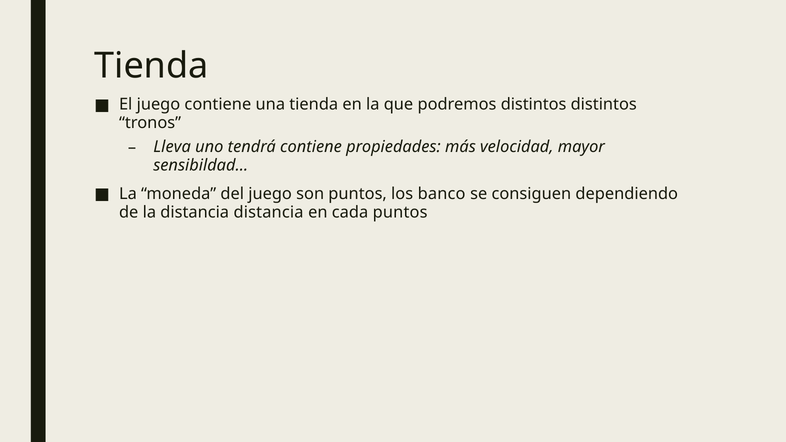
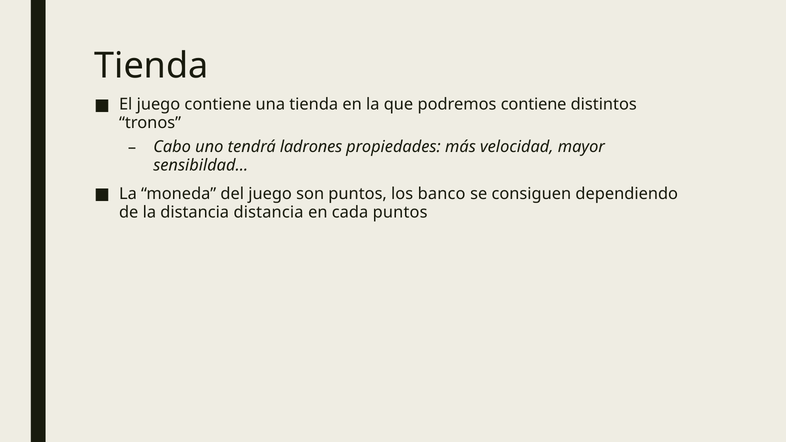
podremos distintos: distintos -> contiene
Lleva: Lleva -> Cabo
tendrá contiene: contiene -> ladrones
